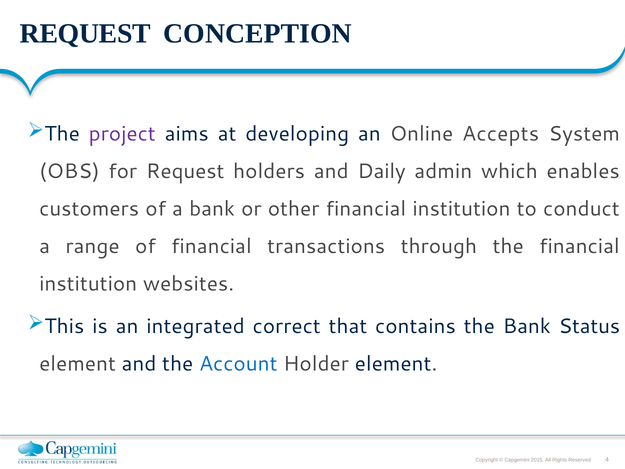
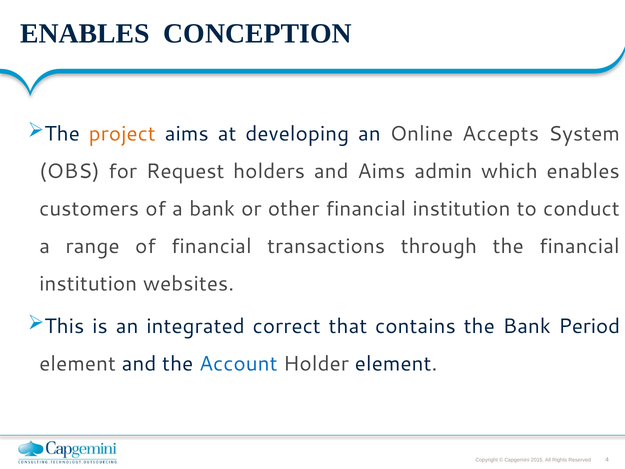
REQUEST at (85, 34): REQUEST -> ENABLES
project colour: purple -> orange
and Daily: Daily -> Aims
Status: Status -> Period
